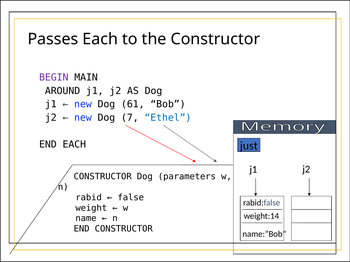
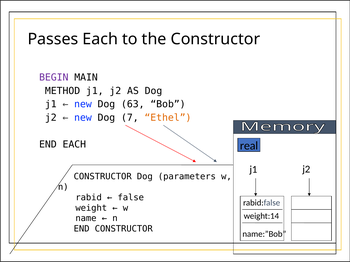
AROUND: AROUND -> METHOD
61: 61 -> 63
Ethel colour: blue -> orange
just: just -> real
